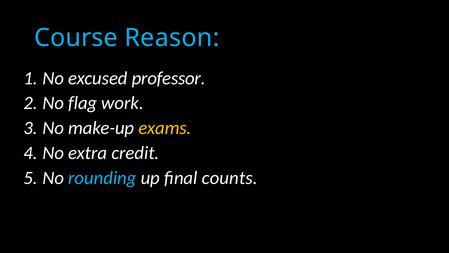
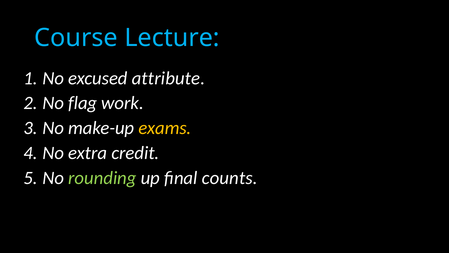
Reason: Reason -> Lecture
professor: professor -> attribute
rounding colour: light blue -> light green
